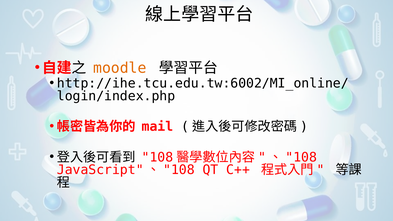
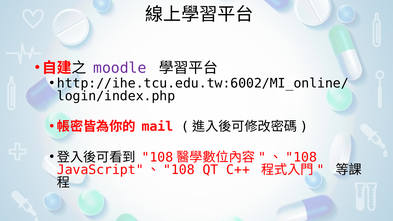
moodle colour: orange -> purple
